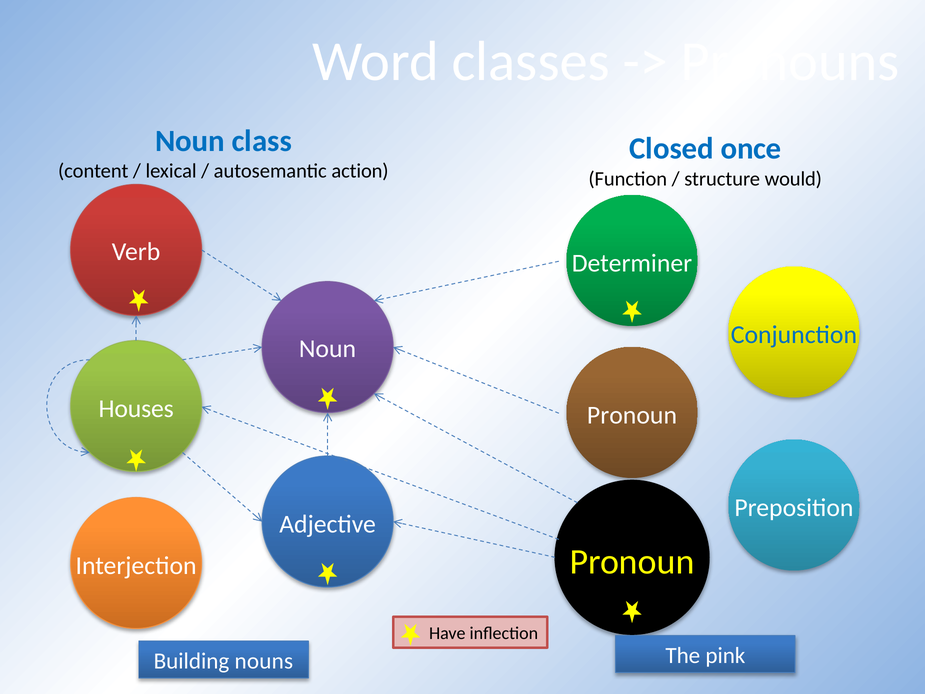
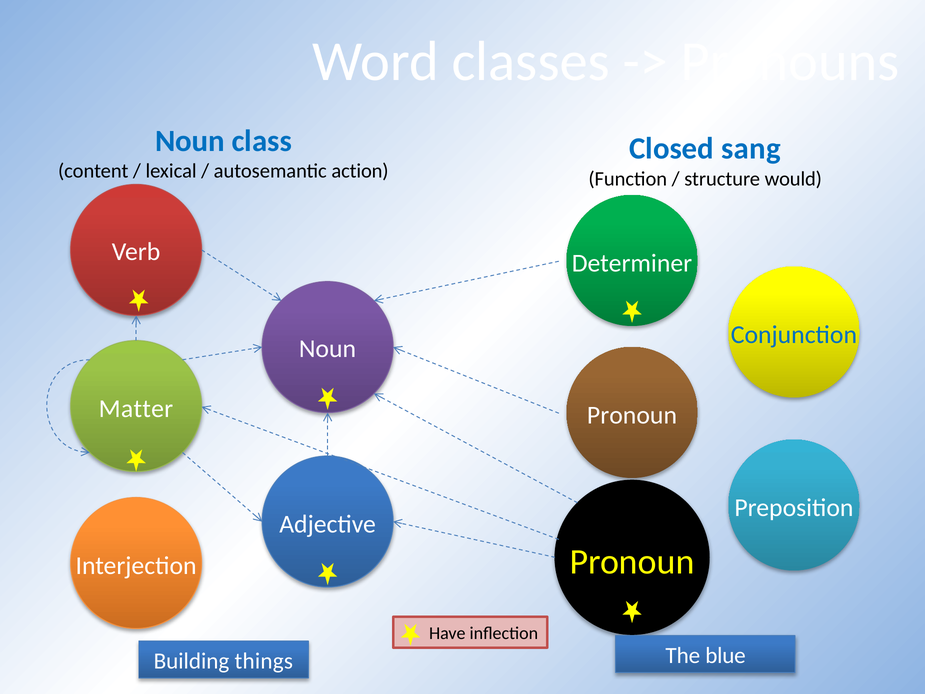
once: once -> sang
Houses: Houses -> Matter
nouns: nouns -> things
pink: pink -> blue
